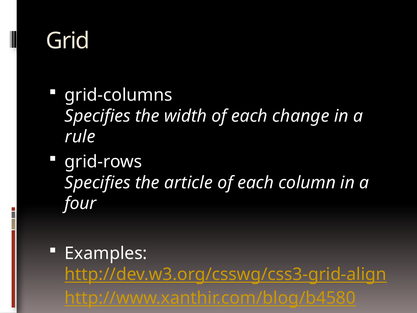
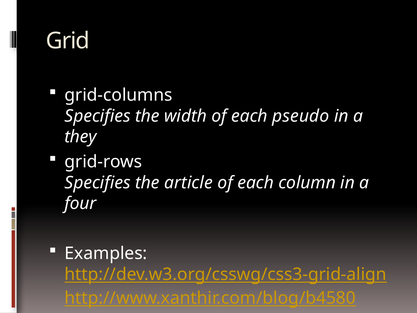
change: change -> pseudo
rule: rule -> they
